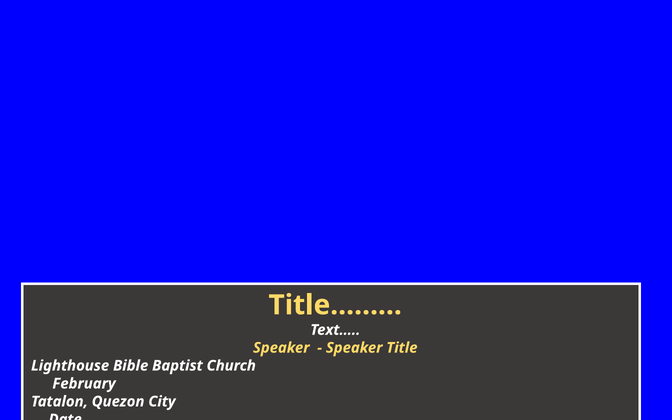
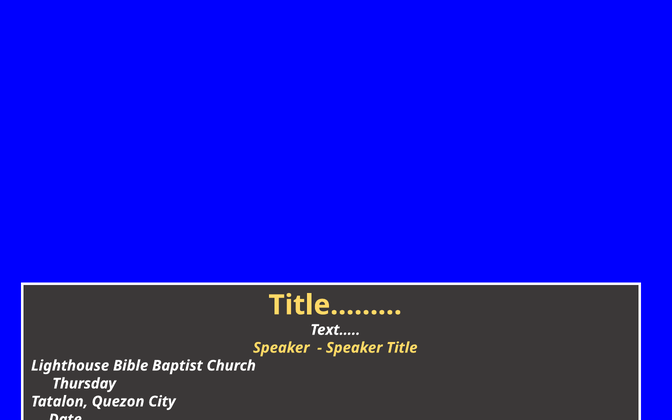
February: February -> Thursday
